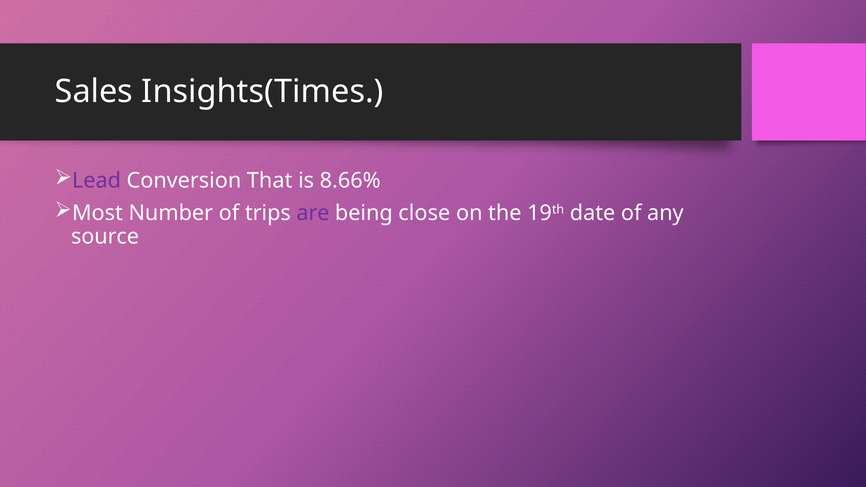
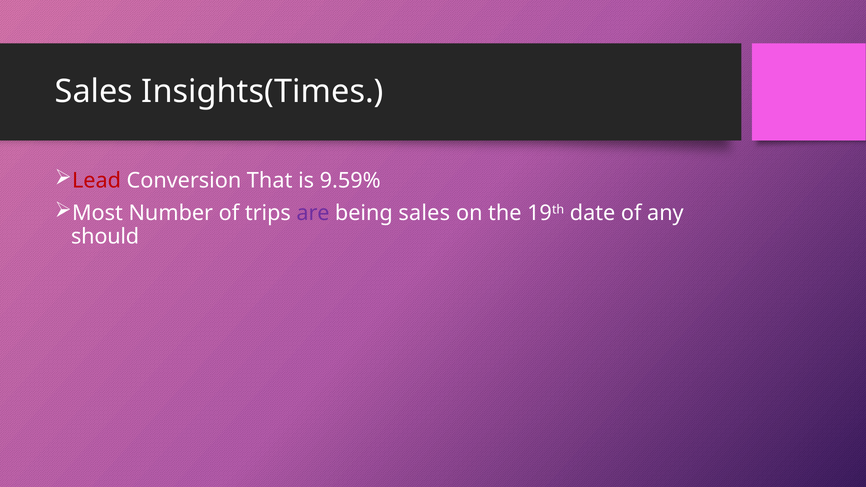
Lead colour: purple -> red
8.66%: 8.66% -> 9.59%
being close: close -> sales
source: source -> should
